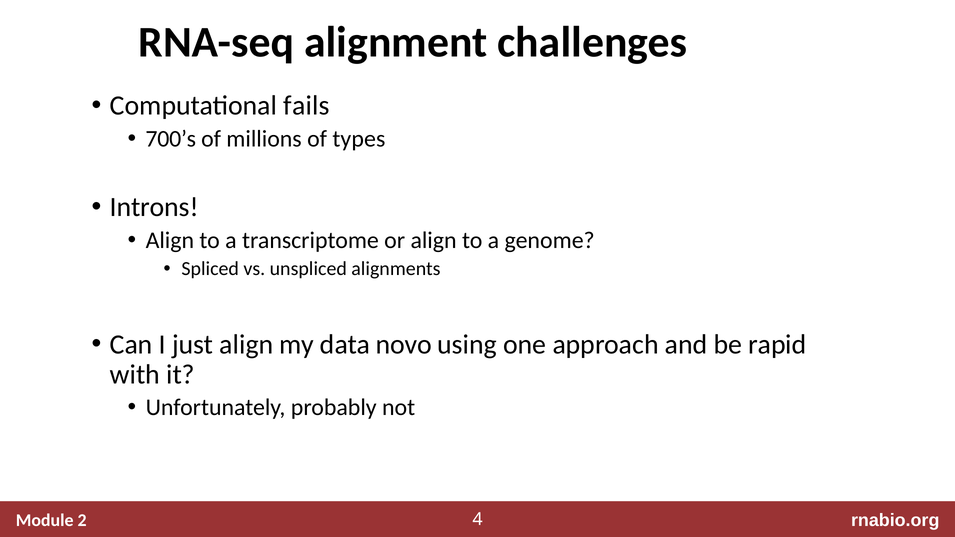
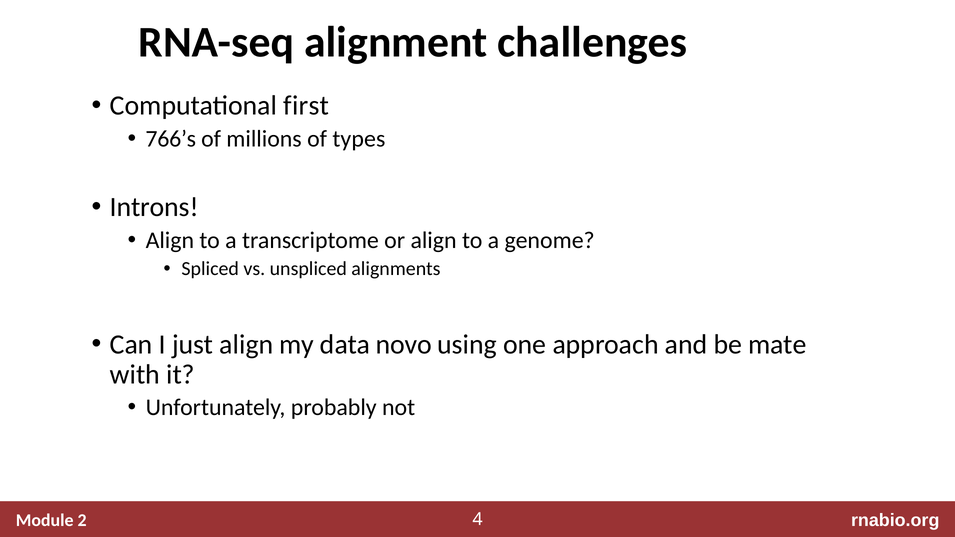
fails: fails -> first
700’s: 700’s -> 766’s
rapid: rapid -> mate
